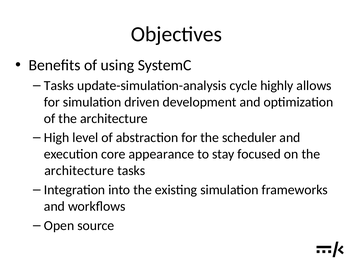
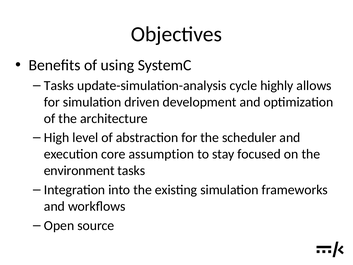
appearance: appearance -> assumption
architecture at (79, 170): architecture -> environment
